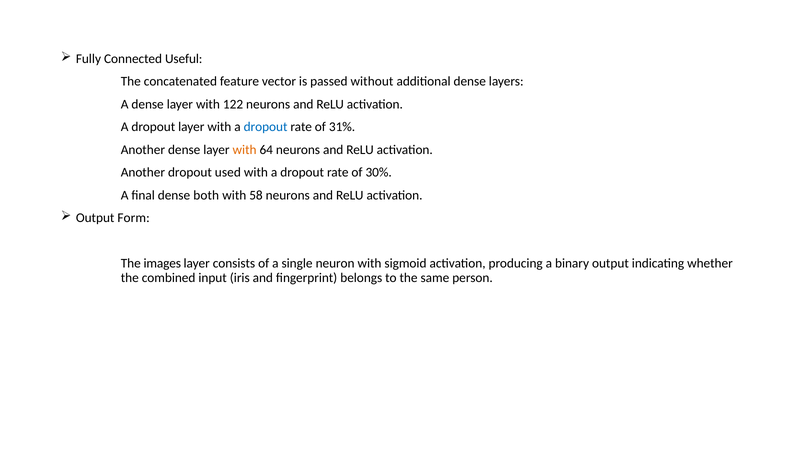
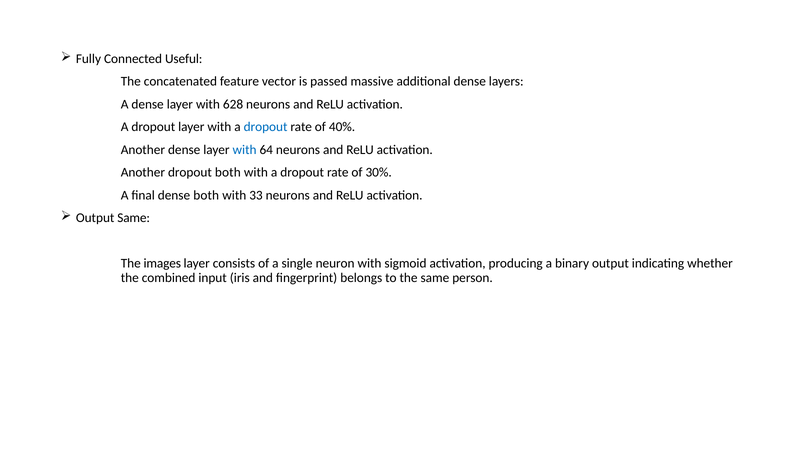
without: without -> massive
122: 122 -> 628
31%: 31% -> 40%
with at (245, 149) colour: orange -> blue
dropout used: used -> both
58: 58 -> 33
Output Form: Form -> Same
